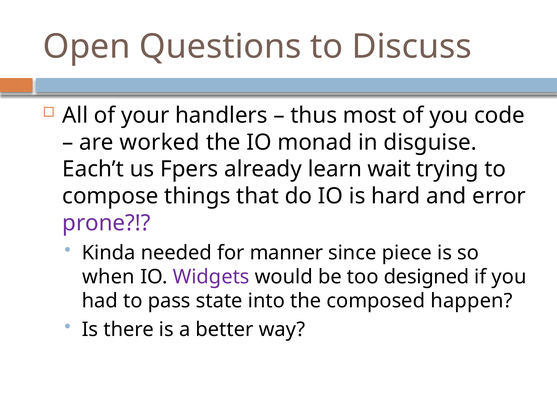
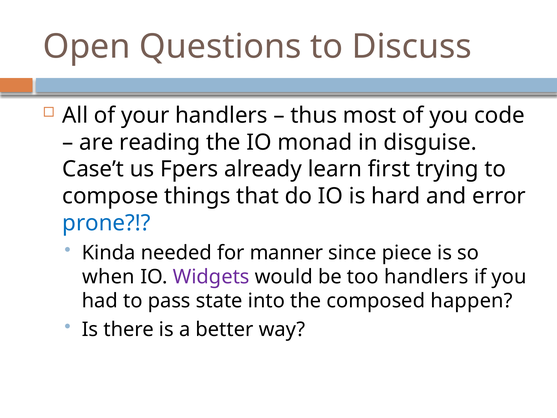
worked: worked -> reading
Each’t: Each’t -> Case’t
wait: wait -> first
prone colour: purple -> blue
too designed: designed -> handlers
